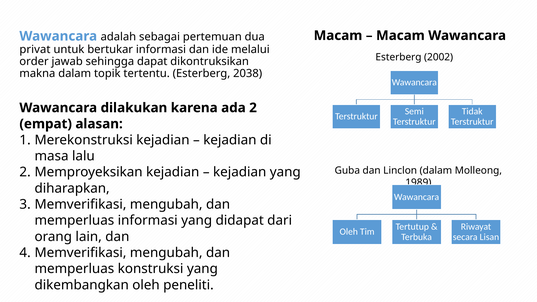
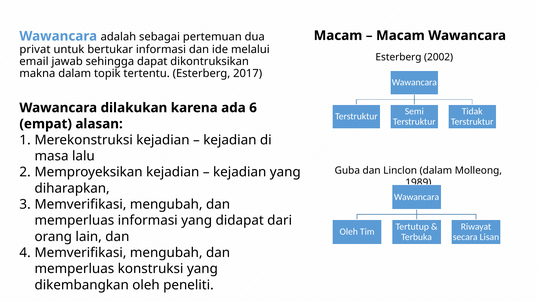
order: order -> email
2038: 2038 -> 2017
ada 2: 2 -> 6
